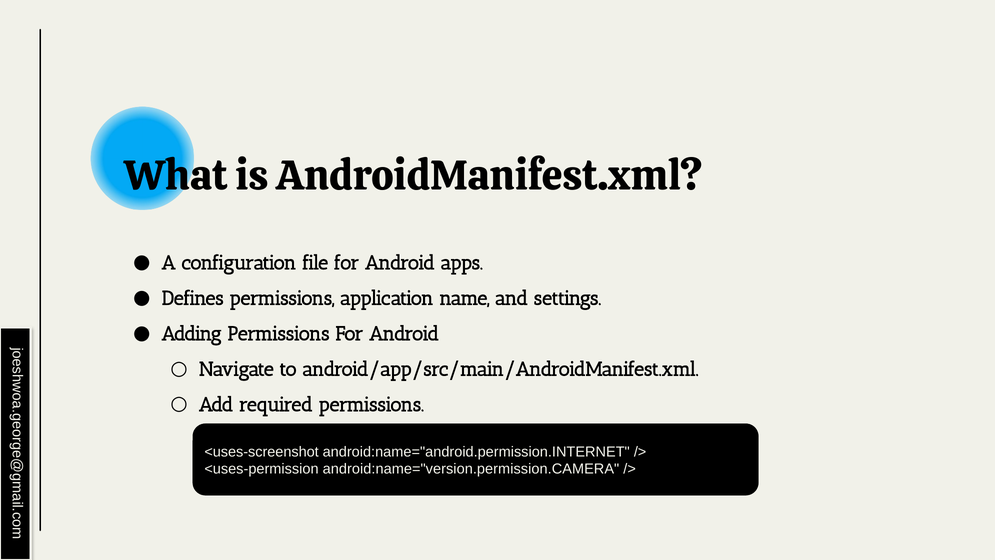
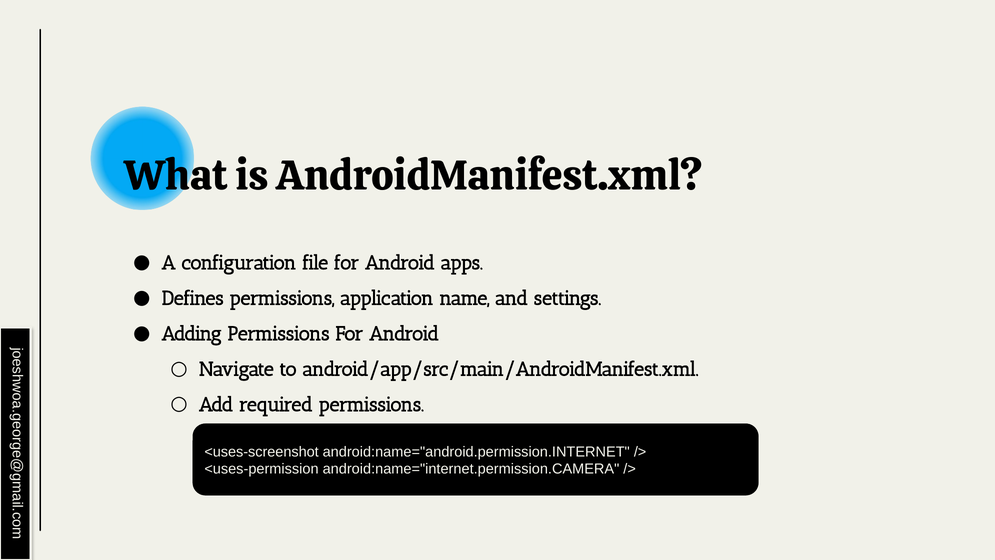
android:name="version.permission.CAMERA: android:name="version.permission.CAMERA -> android:name="internet.permission.CAMERA
